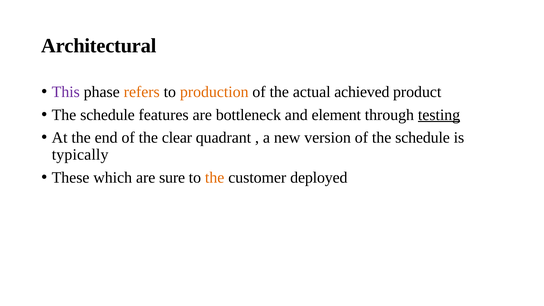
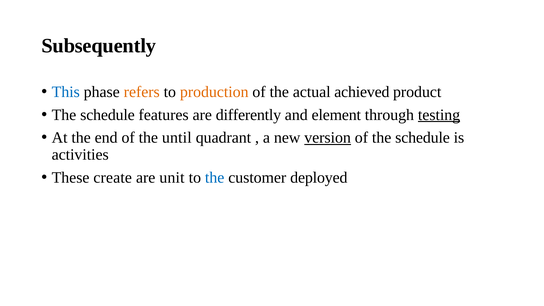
Architectural: Architectural -> Subsequently
This colour: purple -> blue
bottleneck: bottleneck -> differently
clear: clear -> until
version underline: none -> present
typically: typically -> activities
which: which -> create
sure: sure -> unit
the at (215, 178) colour: orange -> blue
